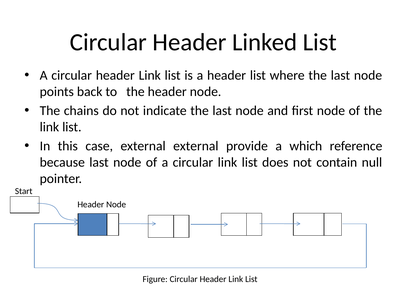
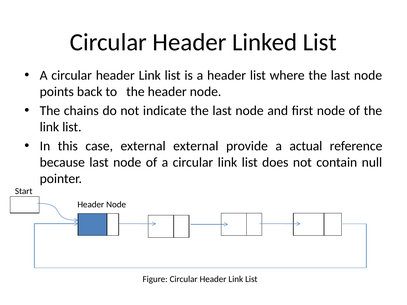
which: which -> actual
